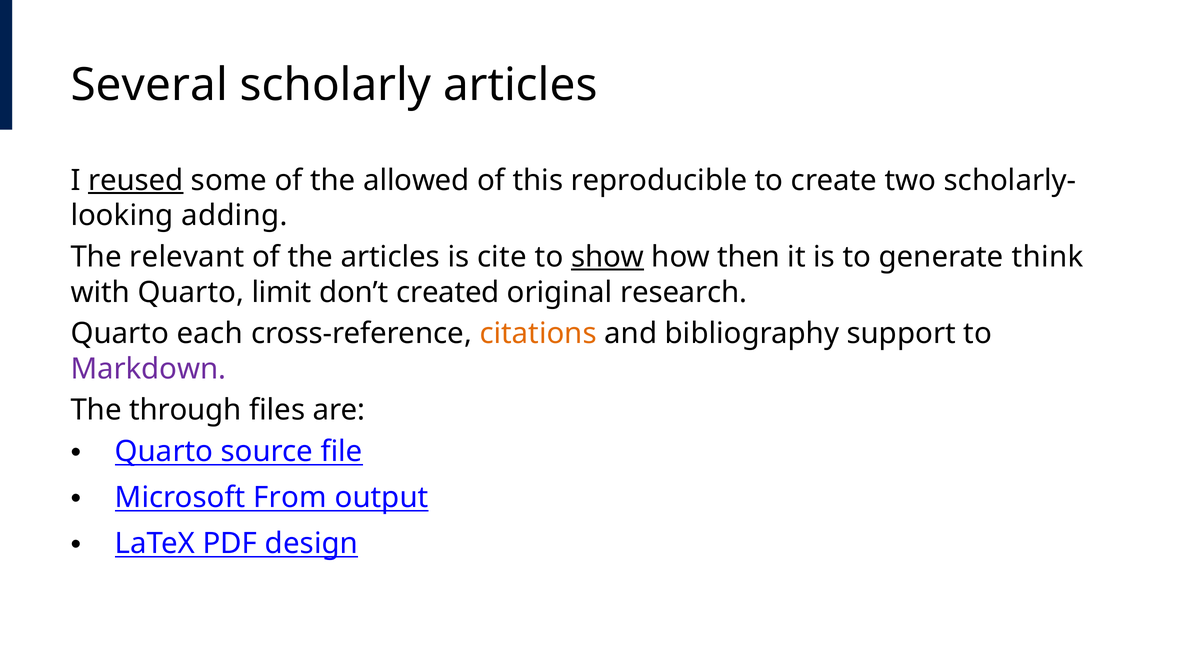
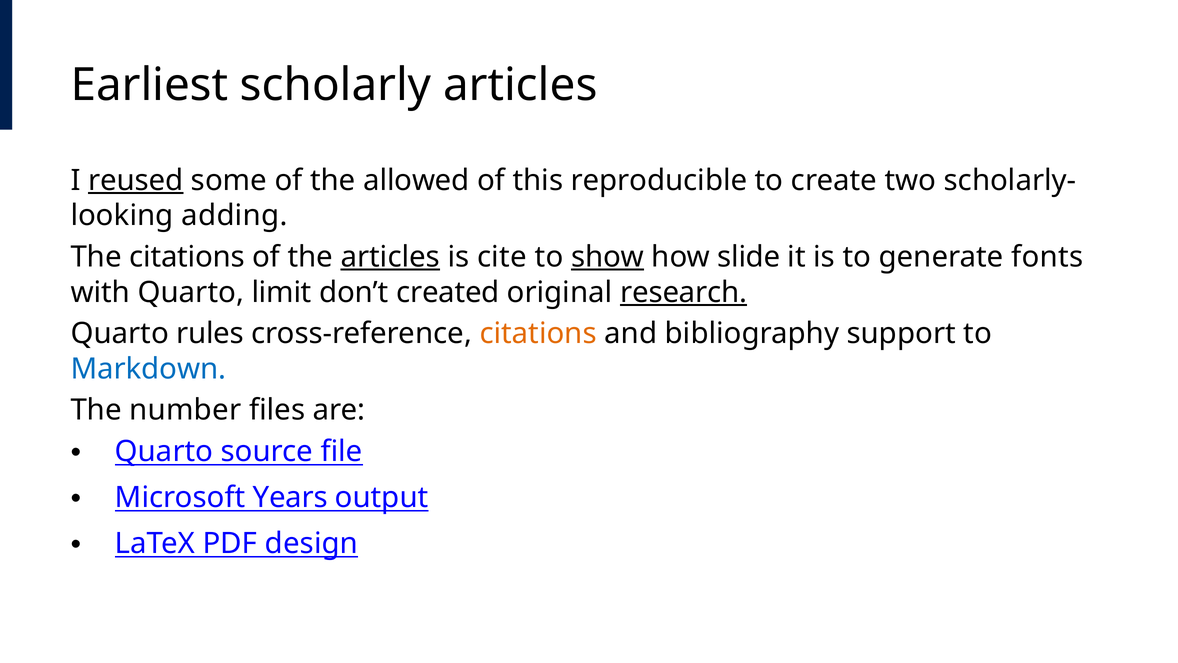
Several: Several -> Earliest
The relevant: relevant -> citations
articles at (390, 257) underline: none -> present
then: then -> slide
think: think -> fonts
research underline: none -> present
each: each -> rules
Markdown colour: purple -> blue
through: through -> number
From: From -> Years
